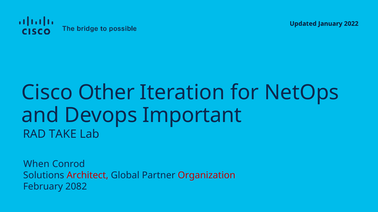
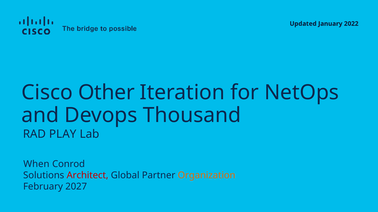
Important: Important -> Thousand
TAKE: TAKE -> PLAY
Organization colour: red -> orange
2082: 2082 -> 2027
